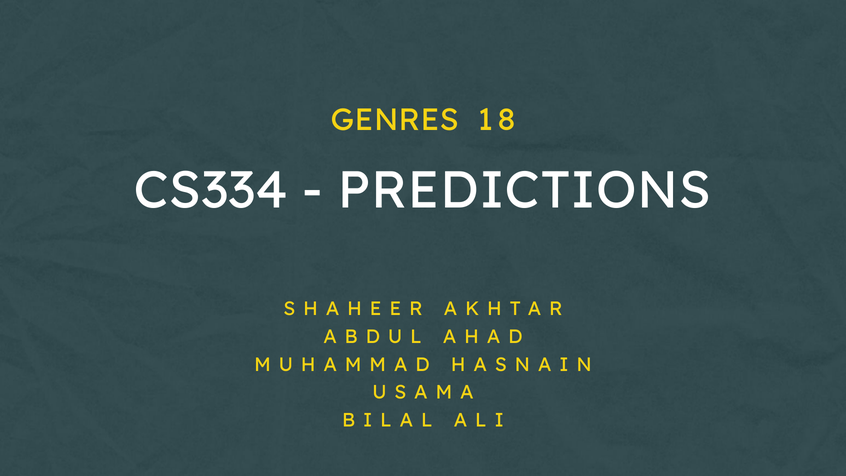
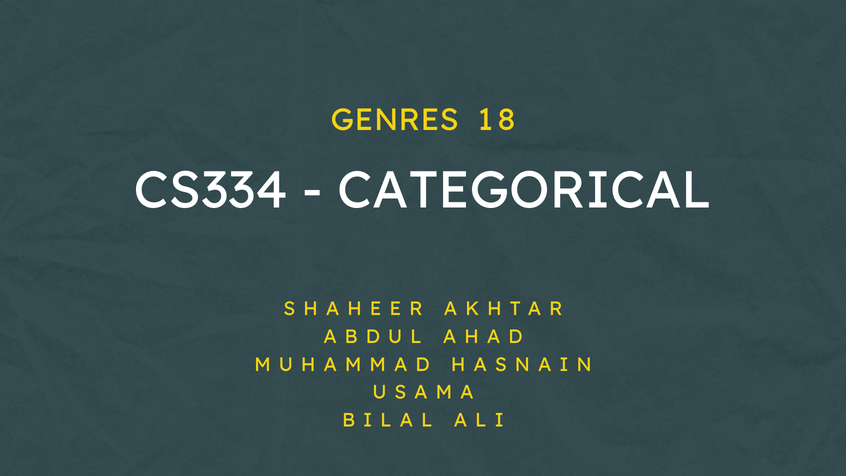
PREDICTIONS: PREDICTIONS -> CATEGORICAL
